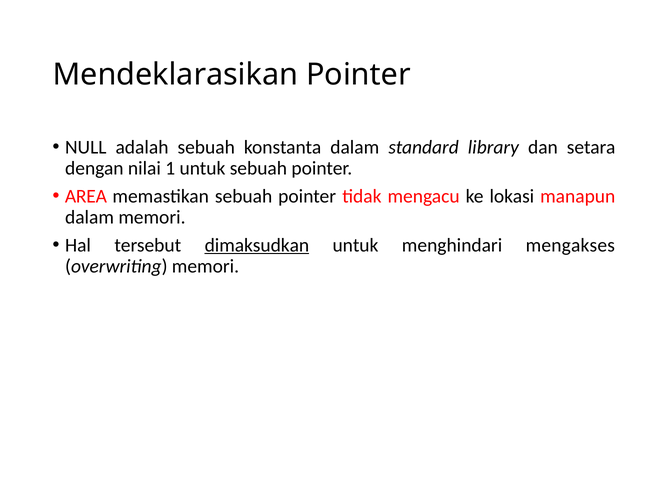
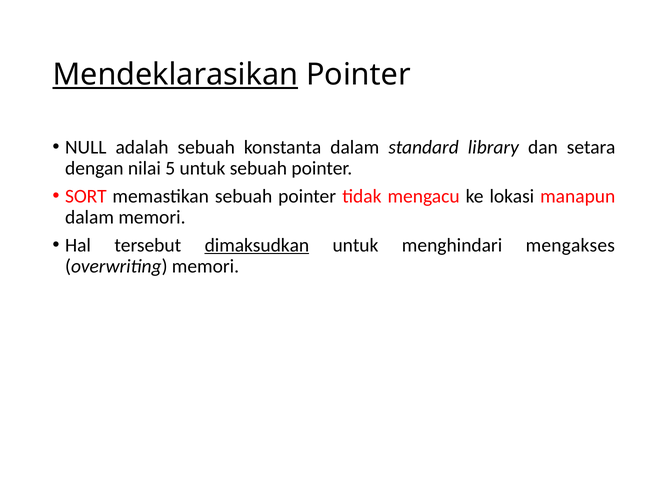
Mendeklarasikan underline: none -> present
1: 1 -> 5
AREA: AREA -> SORT
